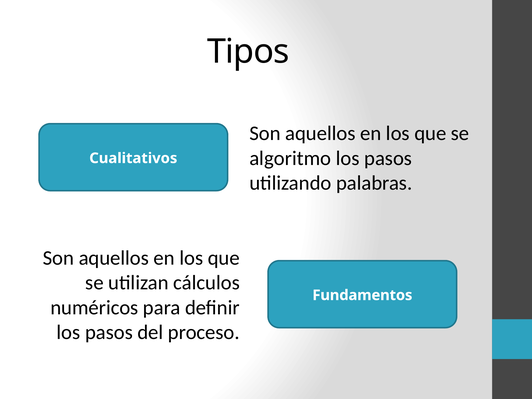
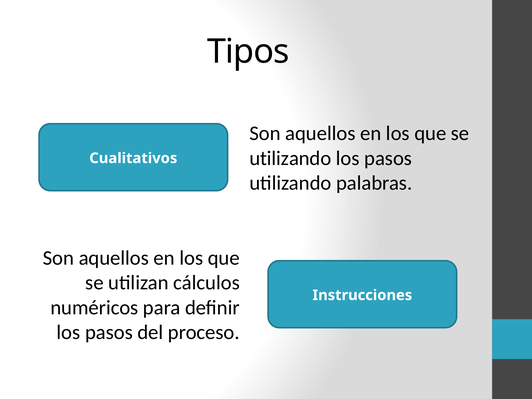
algoritmo at (290, 158): algoritmo -> utilizando
Fundamentos: Fundamentos -> Instrucciones
